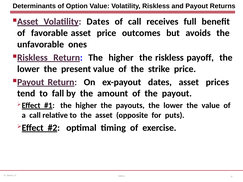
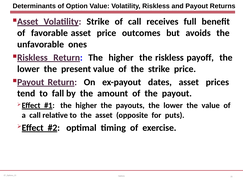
Volatility Dates: Dates -> Strike
